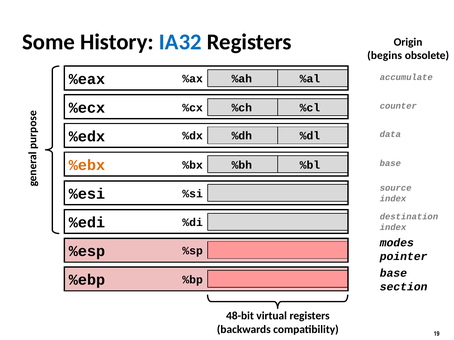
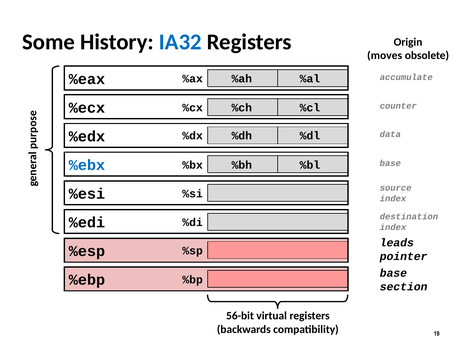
begins: begins -> moves
%ebx colour: orange -> blue
modes: modes -> leads
48-bit: 48-bit -> 56-bit
